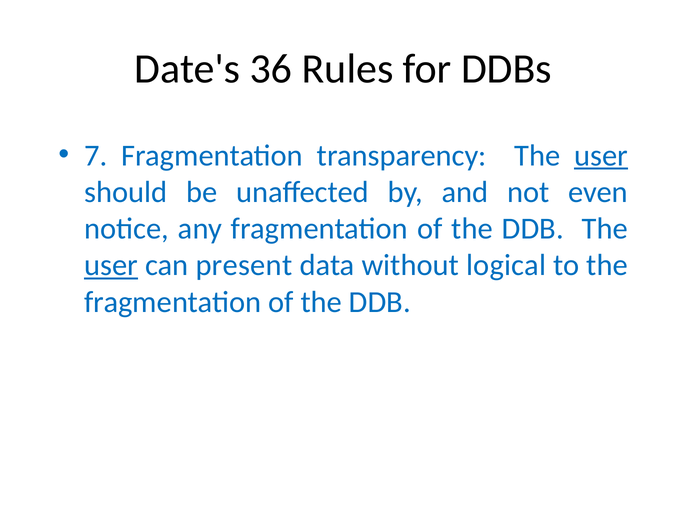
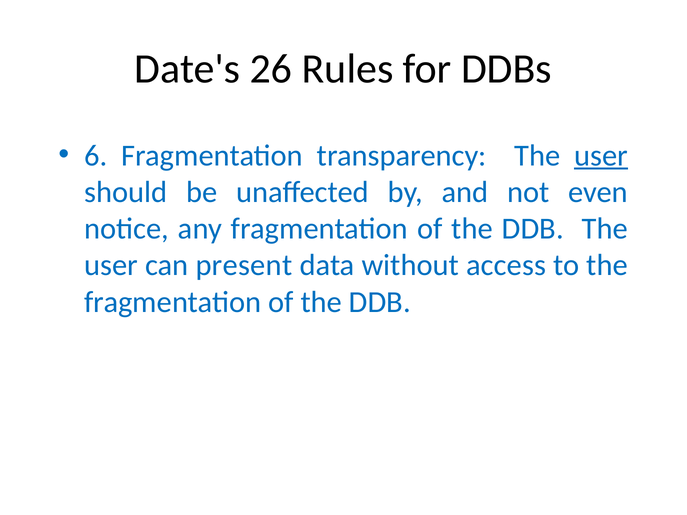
36: 36 -> 26
7: 7 -> 6
user at (111, 266) underline: present -> none
logical: logical -> access
